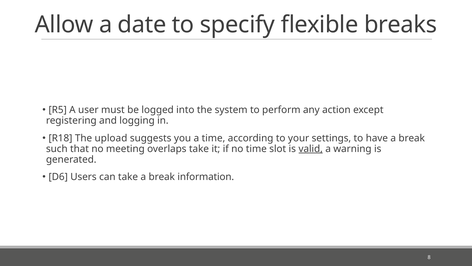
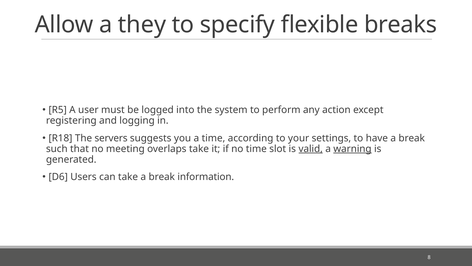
date: date -> they
upload: upload -> servers
warning underline: none -> present
